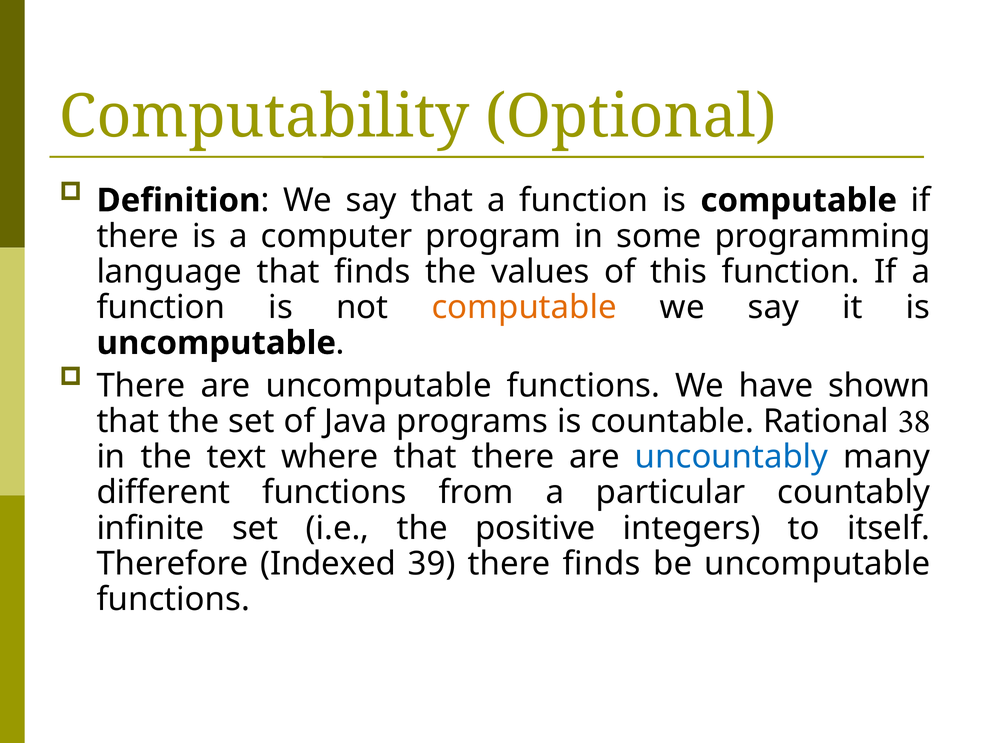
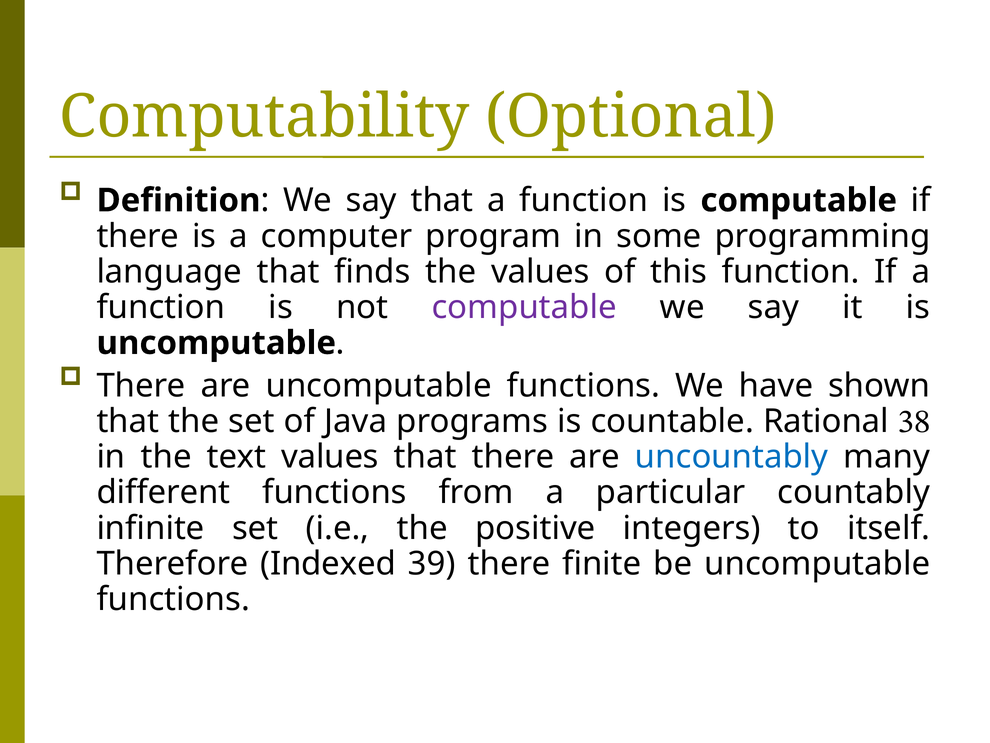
computable at (524, 307) colour: orange -> purple
text where: where -> values
there finds: finds -> finite
